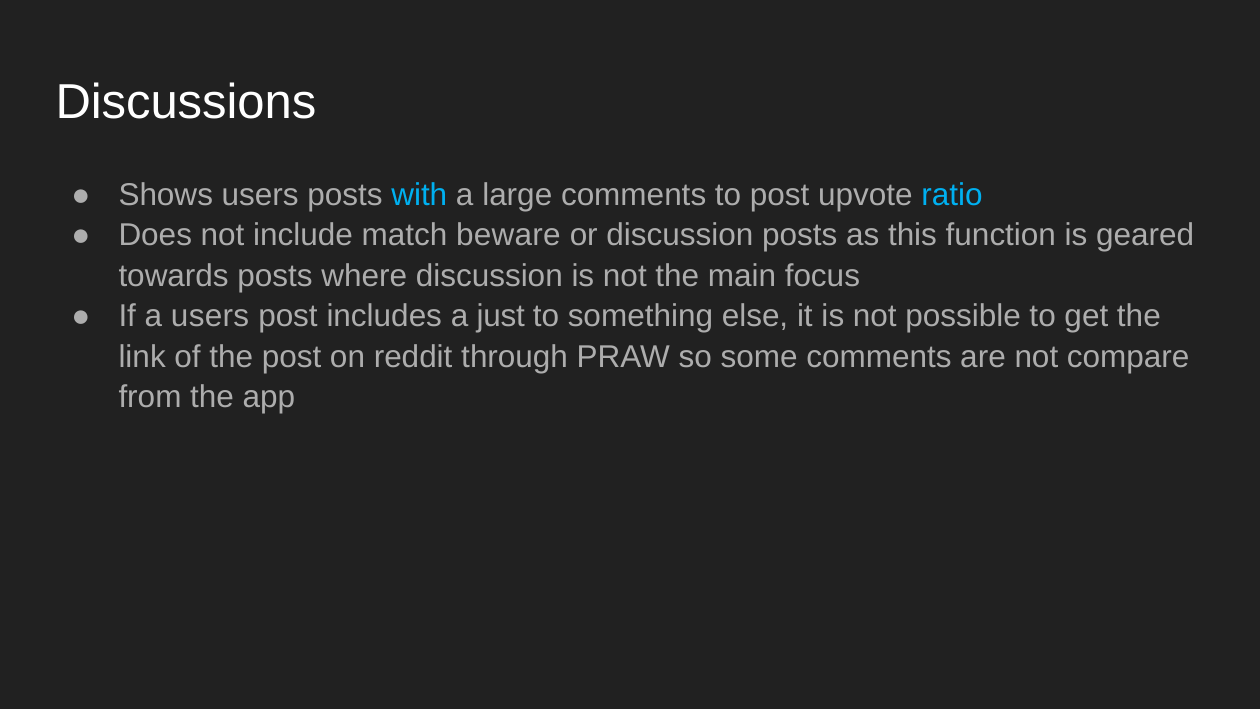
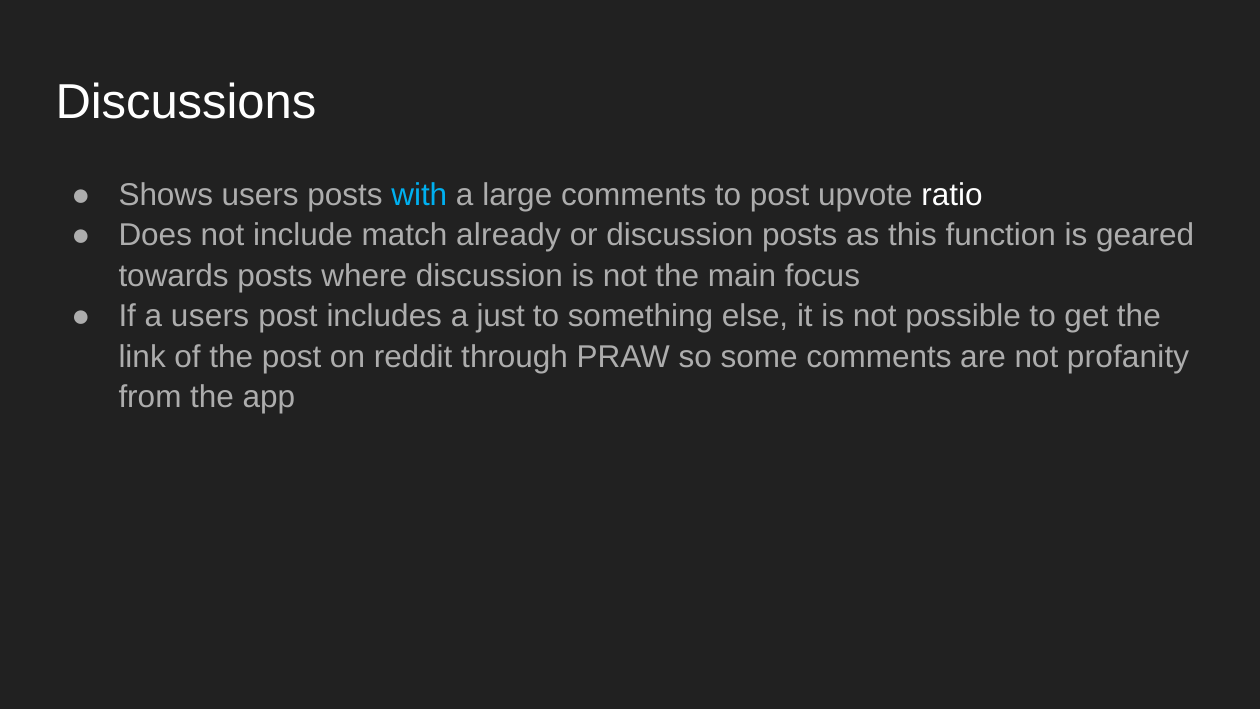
ratio colour: light blue -> white
beware: beware -> already
compare: compare -> profanity
